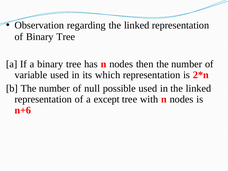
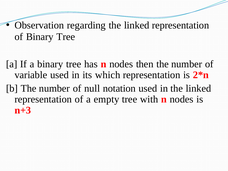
possible: possible -> notation
except: except -> empty
n+6: n+6 -> n+3
